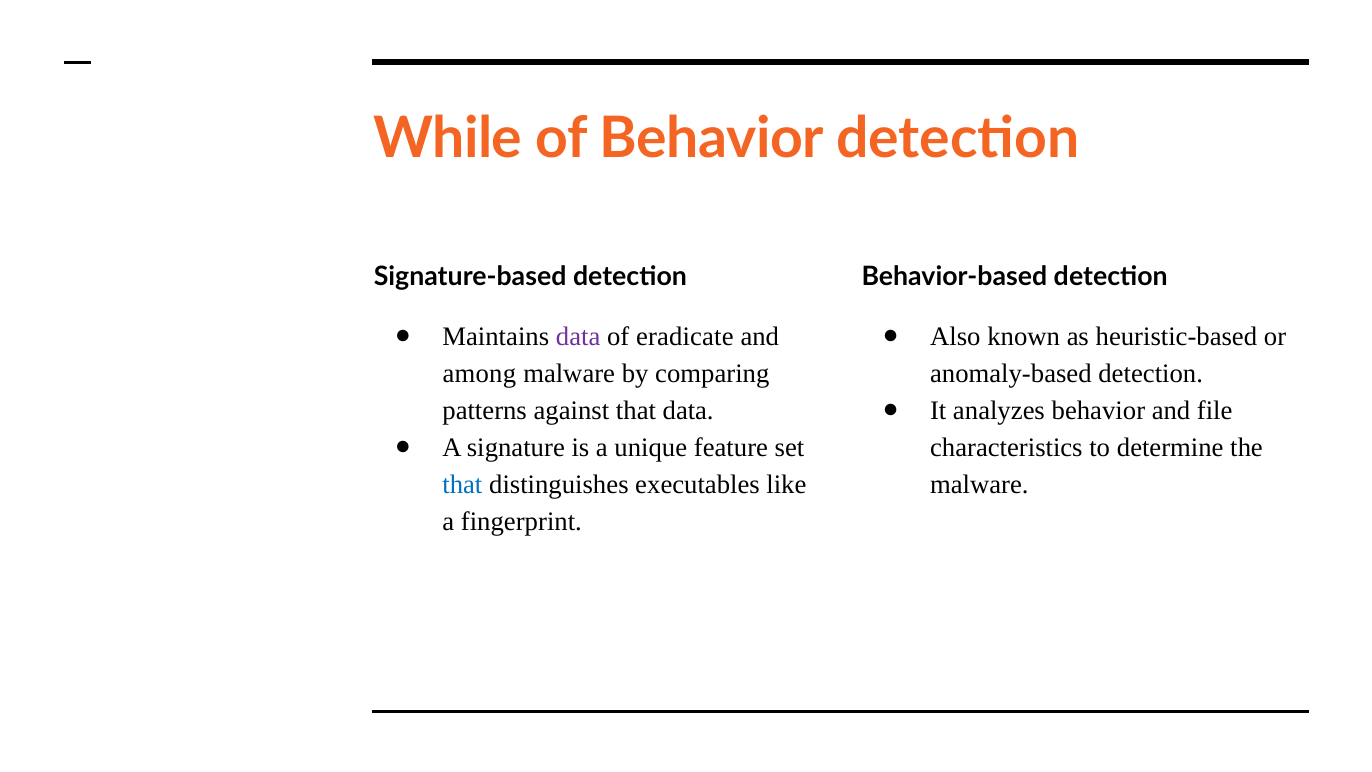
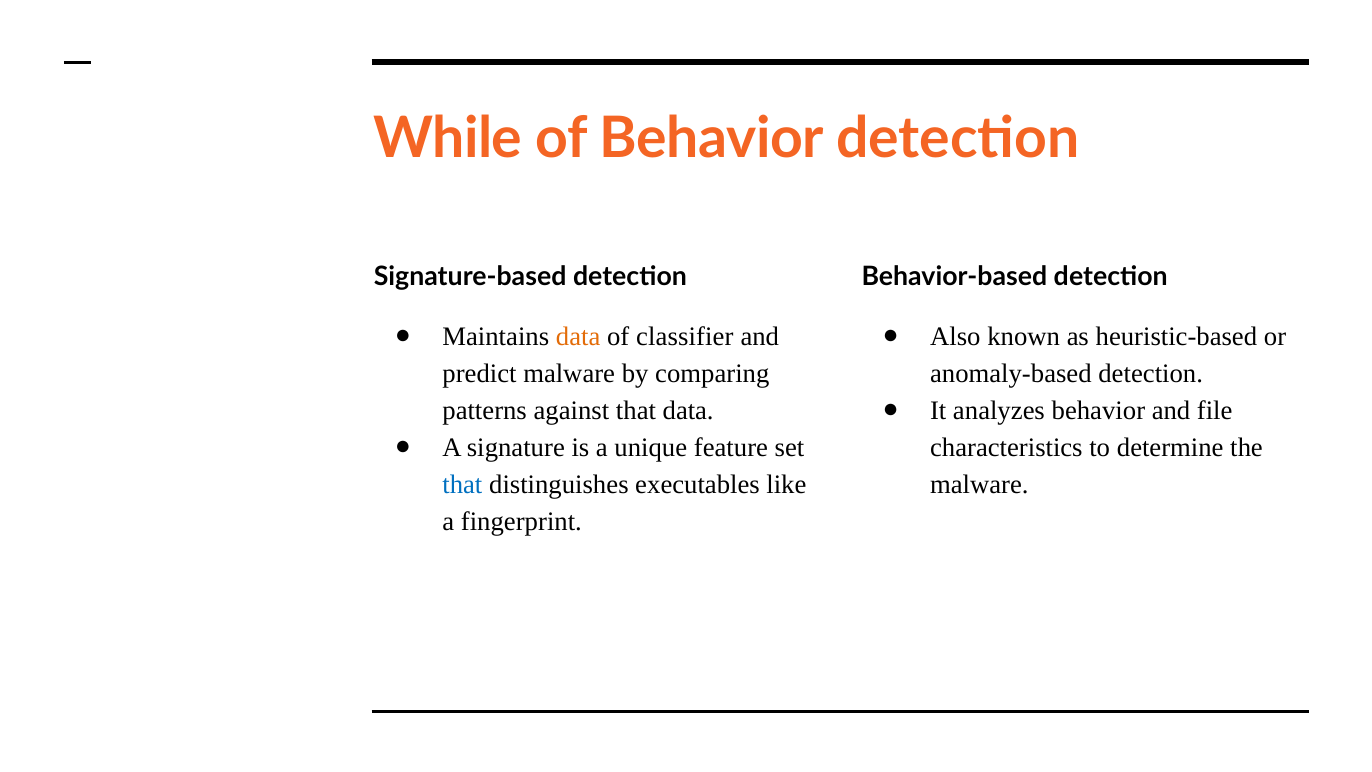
data at (578, 337) colour: purple -> orange
eradicate: eradicate -> classifier
among: among -> predict
